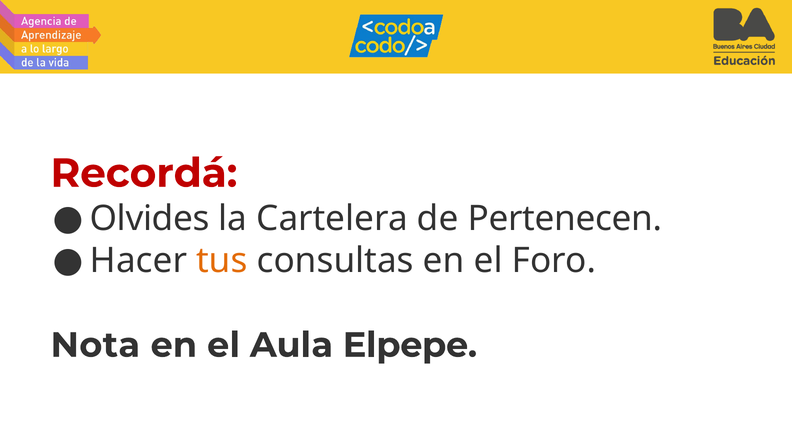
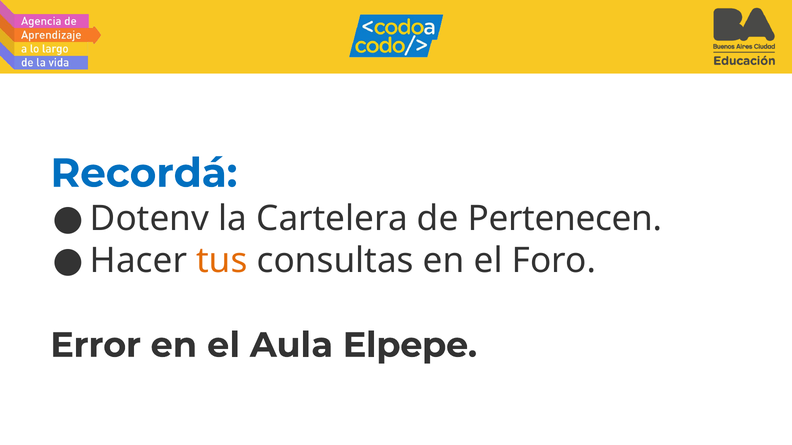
Recordá colour: red -> blue
Olvides: Olvides -> Dotenv
Nota: Nota -> Error
